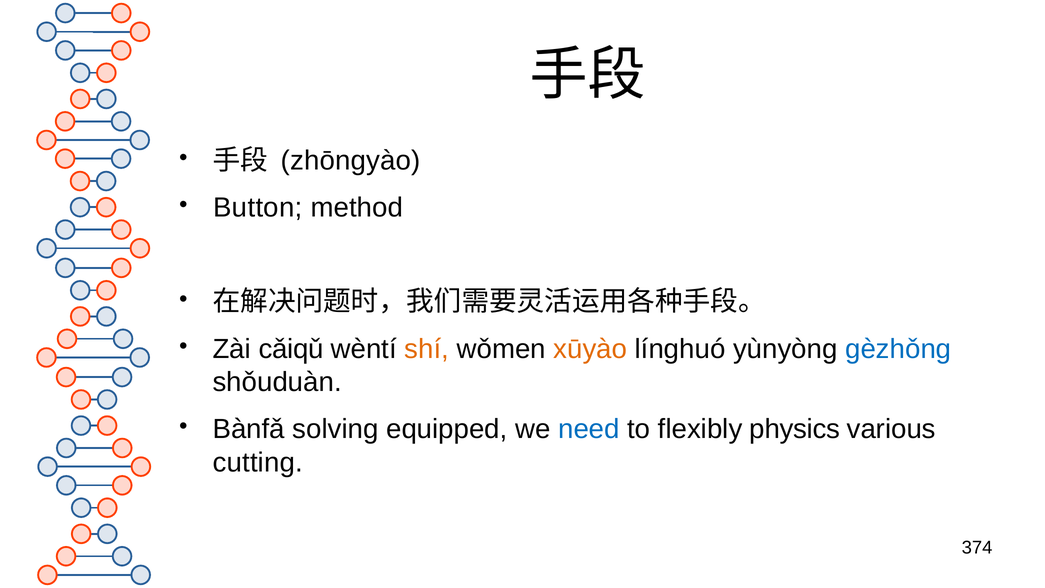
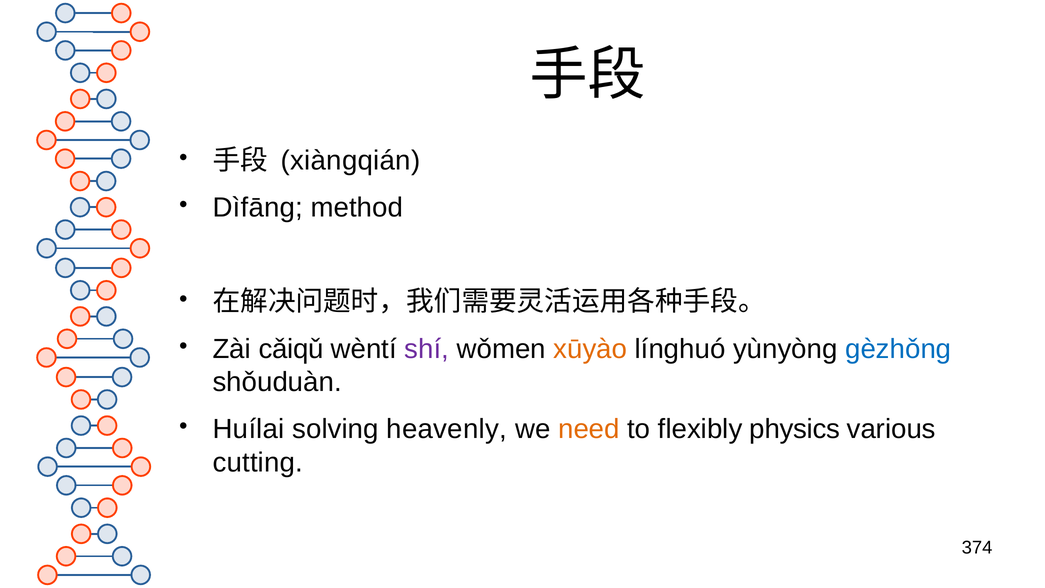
zhōngyào: zhōngyào -> xiàngqián
Button: Button -> Dìfāng
shí colour: orange -> purple
Bànfǎ: Bànfǎ -> Huílai
equipped: equipped -> heavenly
need colour: blue -> orange
